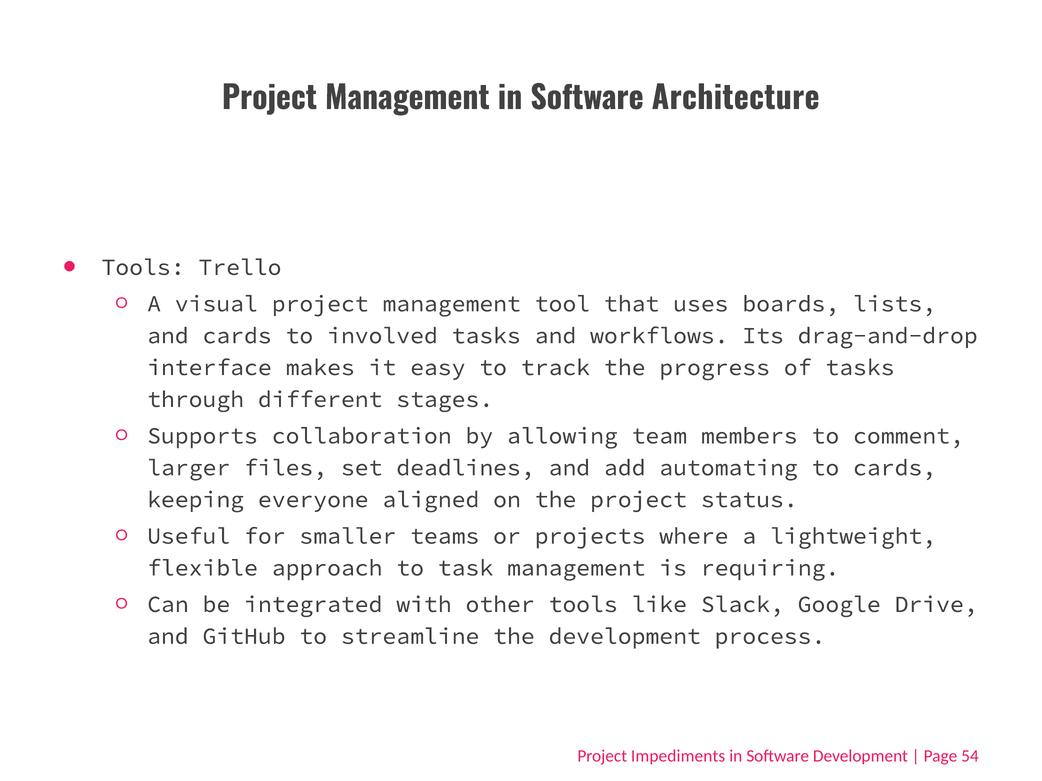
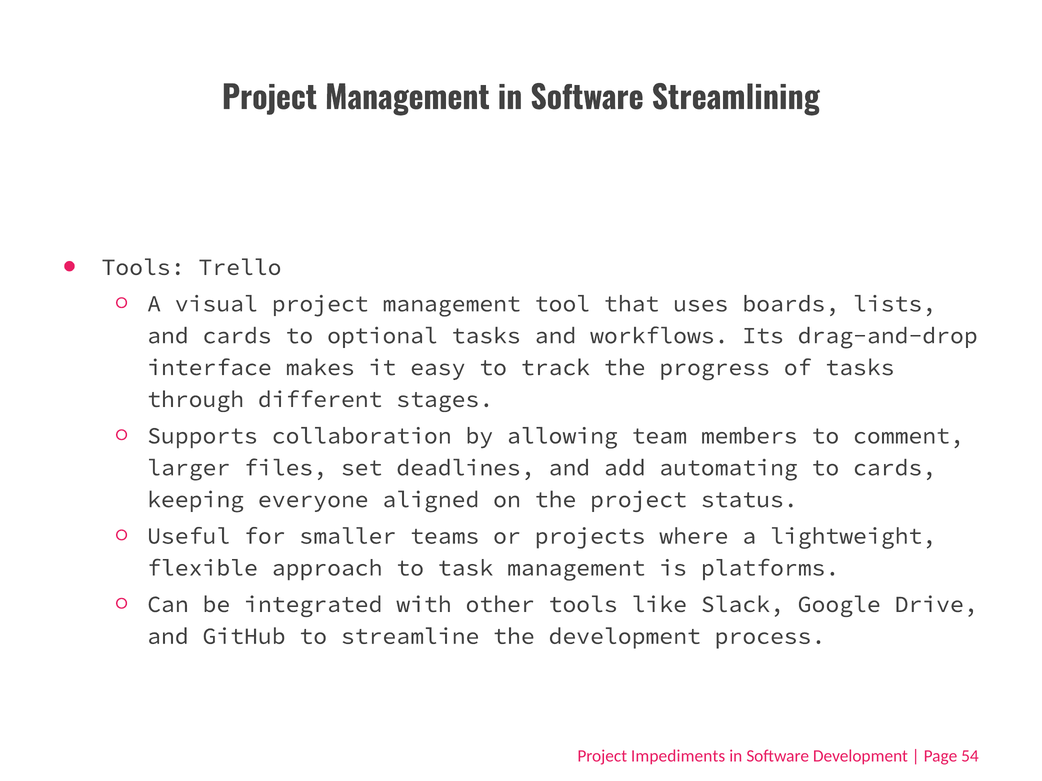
Architecture: Architecture -> Streamlining
involved: involved -> optional
requiring: requiring -> platforms
